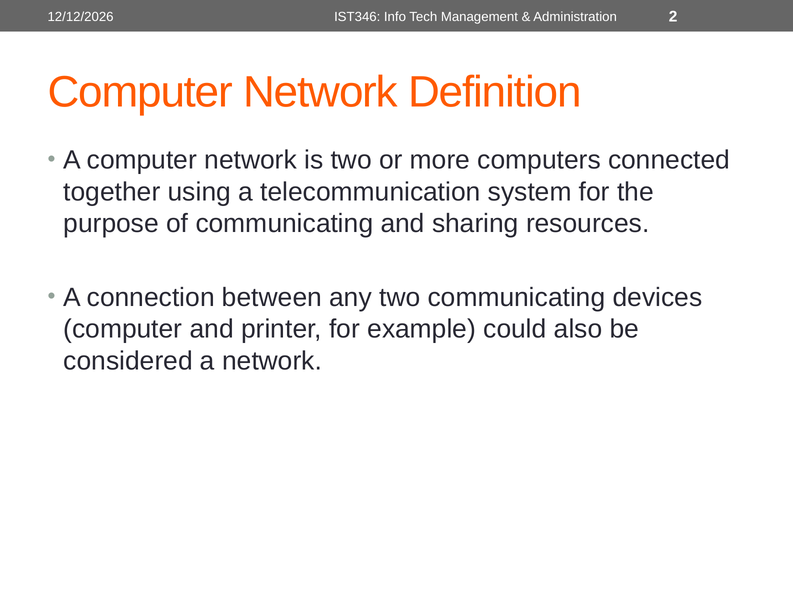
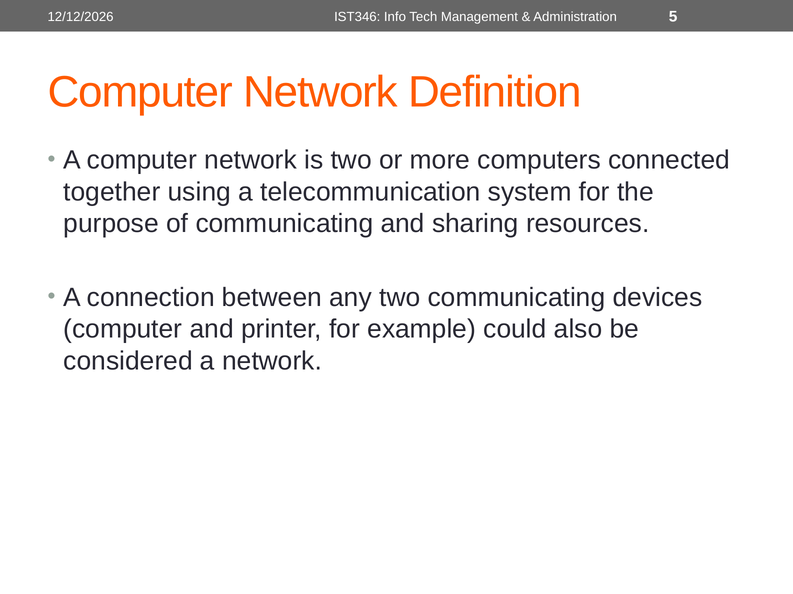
2: 2 -> 5
